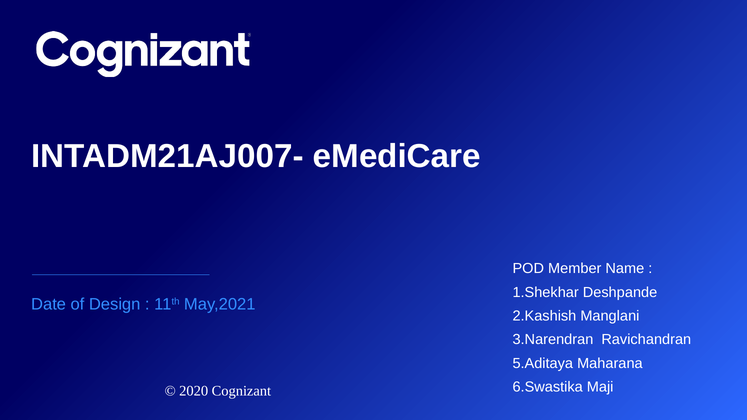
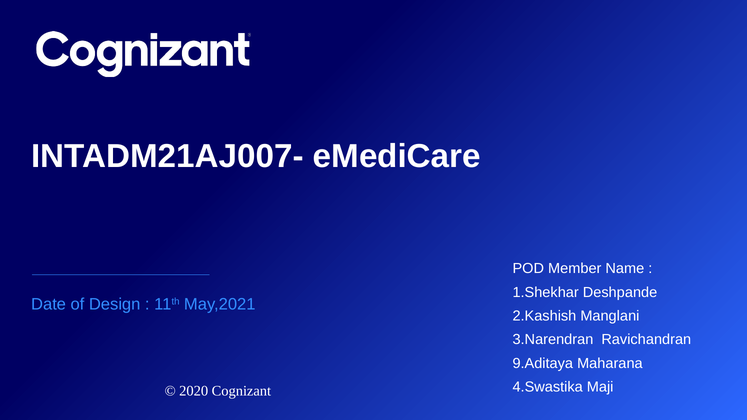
5.Aditaya: 5.Aditaya -> 9.Aditaya
6.Swastika: 6.Swastika -> 4.Swastika
